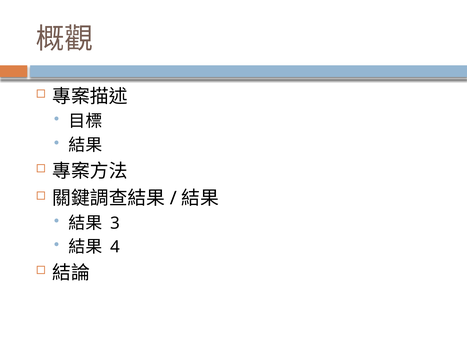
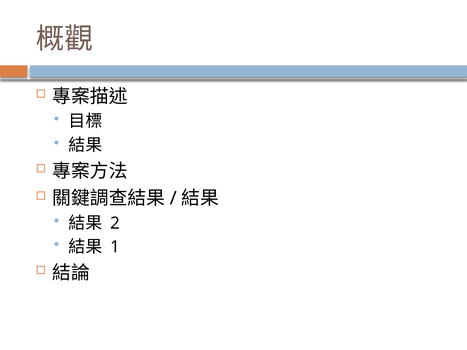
3: 3 -> 2
4: 4 -> 1
